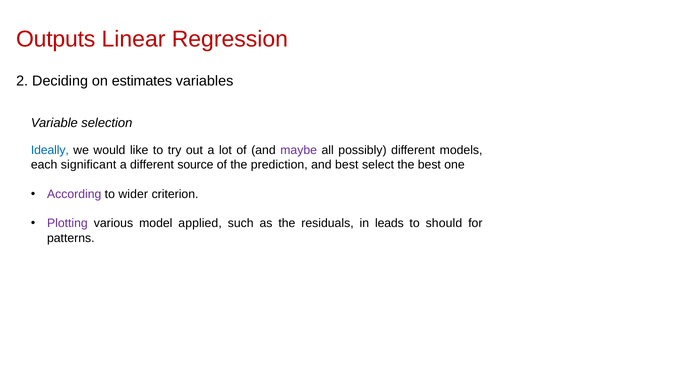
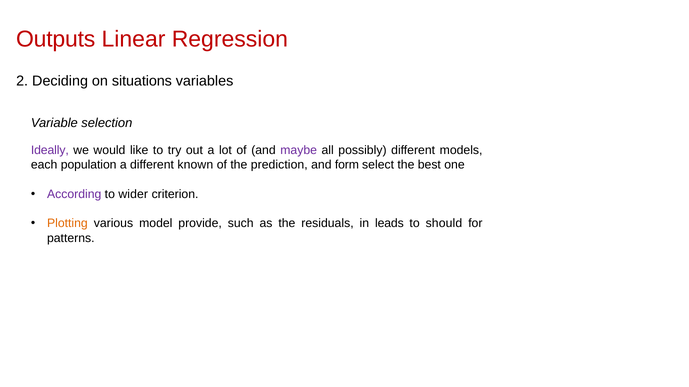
estimates: estimates -> situations
Ideally colour: blue -> purple
significant: significant -> population
source: source -> known
and best: best -> form
Plotting colour: purple -> orange
applied: applied -> provide
